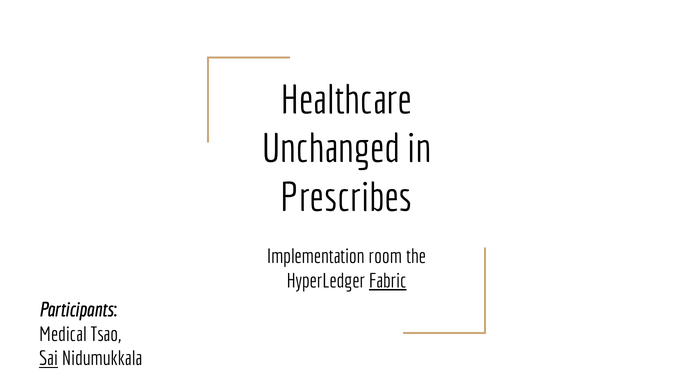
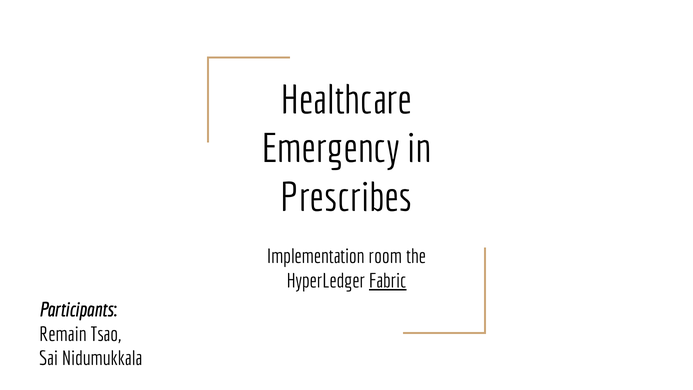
Unchanged: Unchanged -> Emergency
Medical: Medical -> Remain
Sai underline: present -> none
